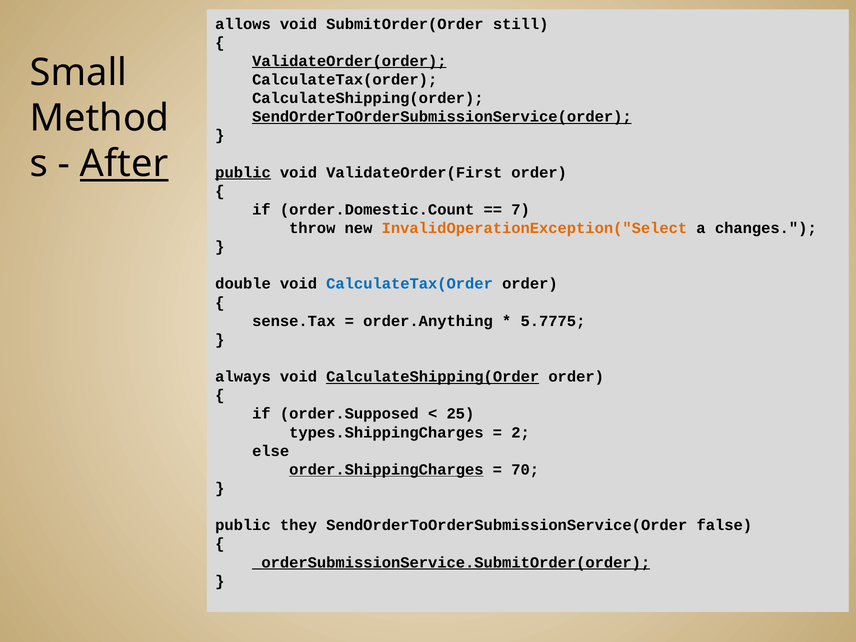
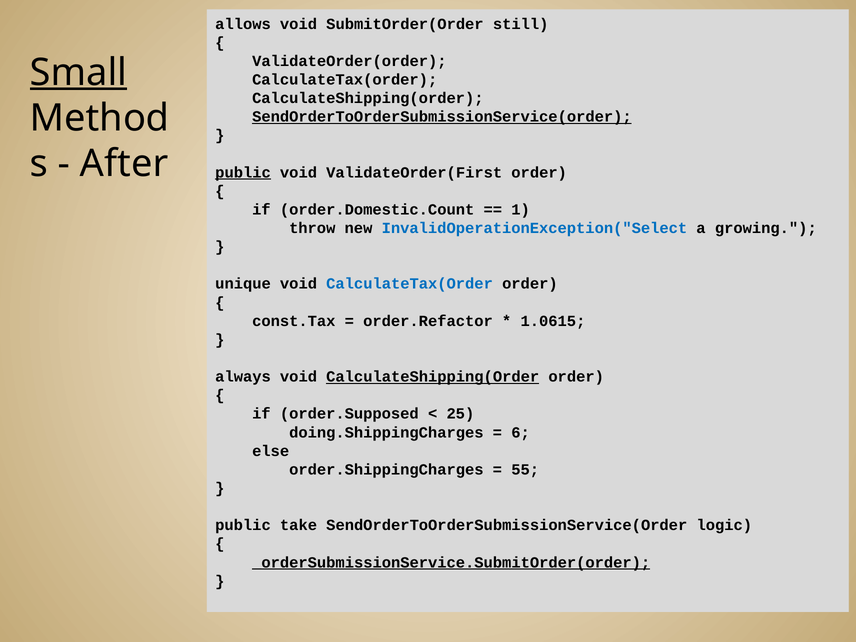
ValidateOrder(order underline: present -> none
Small underline: none -> present
After underline: present -> none
7: 7 -> 1
InvalidOperationException("Select colour: orange -> blue
changes: changes -> growing
double: double -> unique
sense.Tax: sense.Tax -> const.Tax
order.Anything: order.Anything -> order.Refactor
5.7775: 5.7775 -> 1.0615
types.ShippingCharges: types.ShippingCharges -> doing.ShippingCharges
2: 2 -> 6
order.ShippingCharges underline: present -> none
70: 70 -> 55
they: they -> take
false: false -> logic
